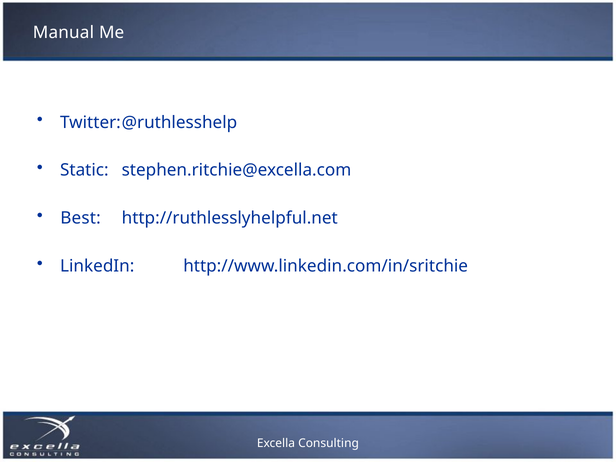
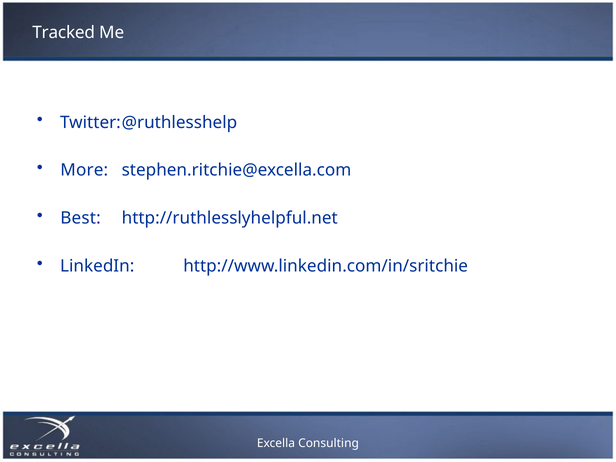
Manual: Manual -> Tracked
Static: Static -> More
